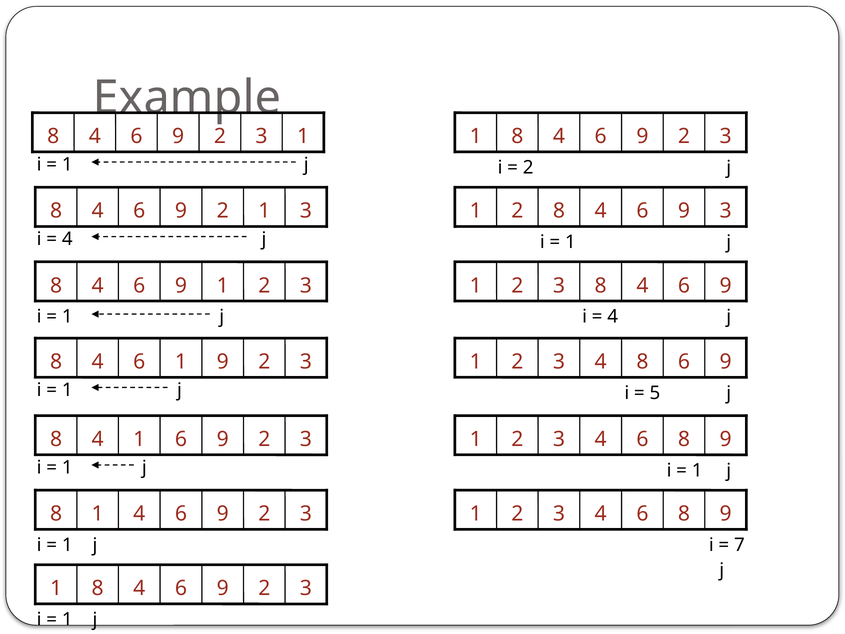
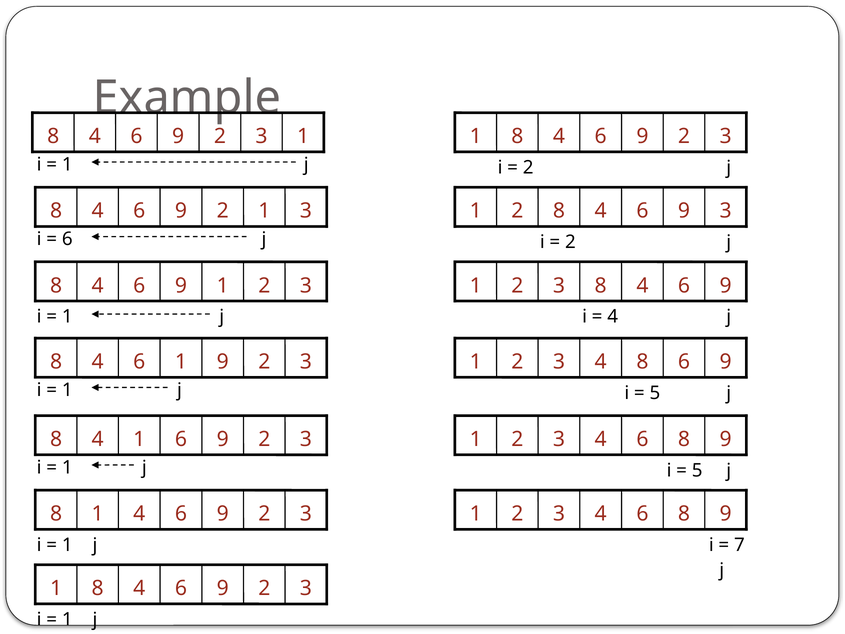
4 at (67, 239): 4 -> 6
1 at (570, 242): 1 -> 2
1 at (697, 470): 1 -> 5
